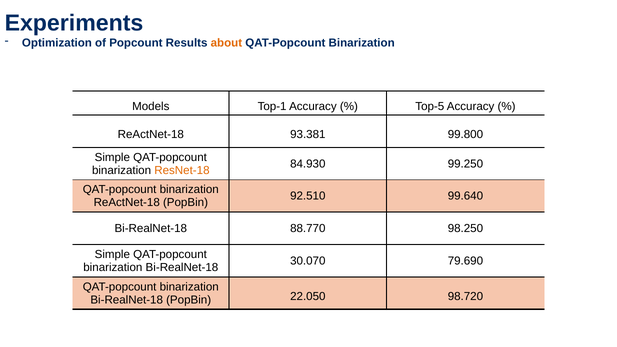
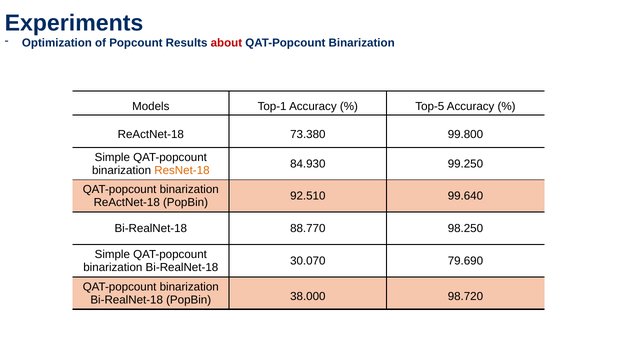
about colour: orange -> red
93.381: 93.381 -> 73.380
22.050: 22.050 -> 38.000
